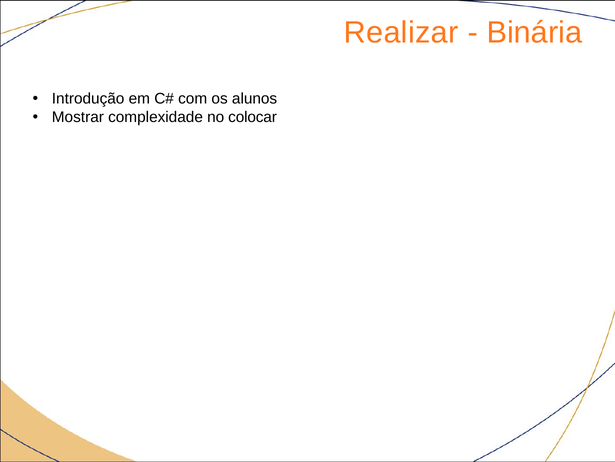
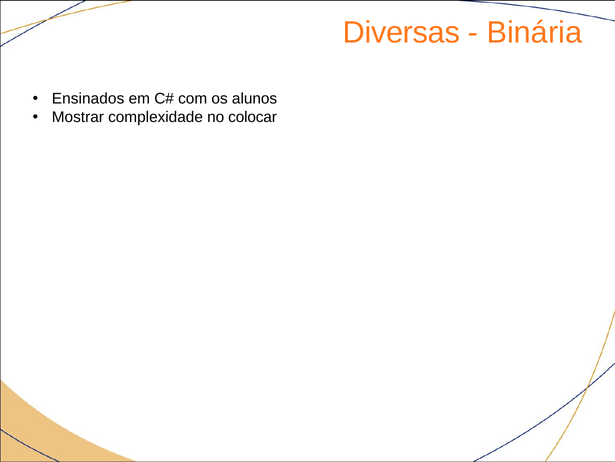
Realizar: Realizar -> Diversas
Introdução: Introdução -> Ensinados
